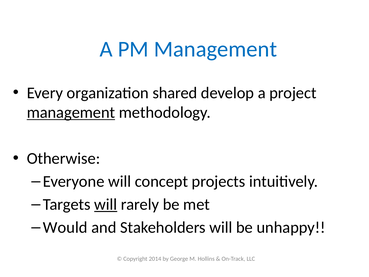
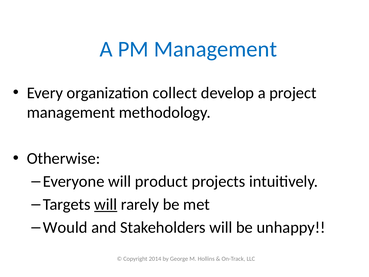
shared: shared -> collect
management at (71, 112) underline: present -> none
concept: concept -> product
